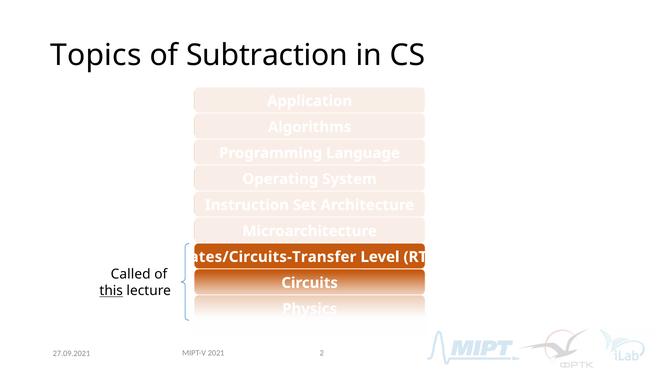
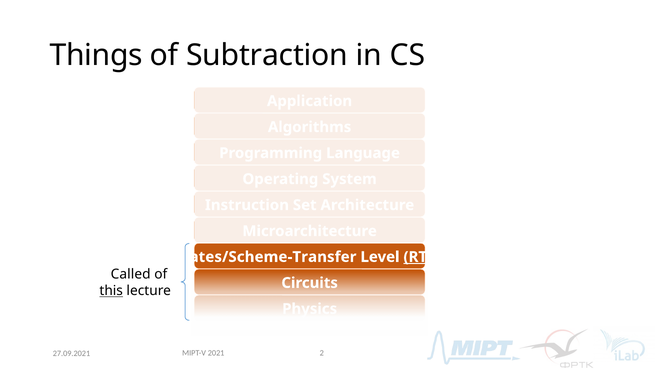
Topics: Topics -> Things
Gates/Circuits-Transfer: Gates/Circuits-Transfer -> Gates/Scheme-Transfer
RTL underline: none -> present
